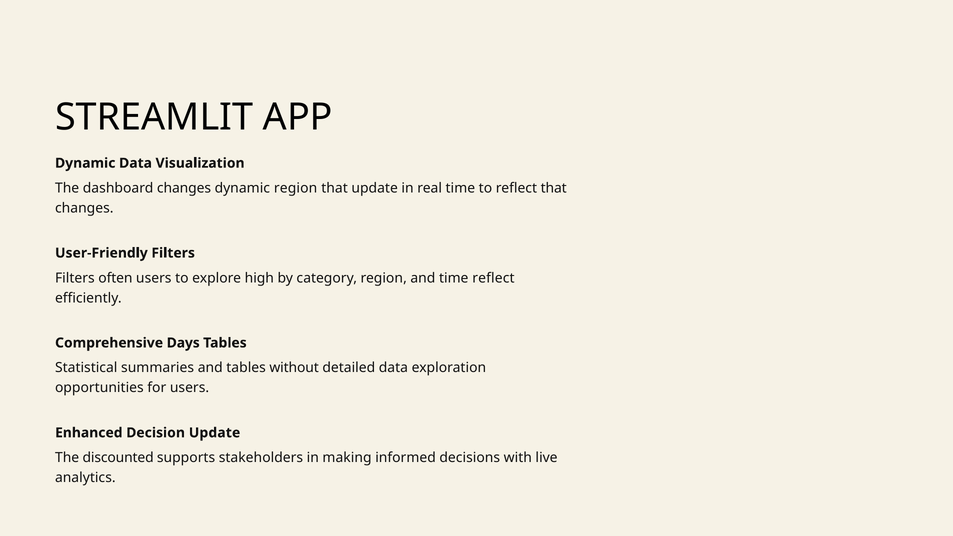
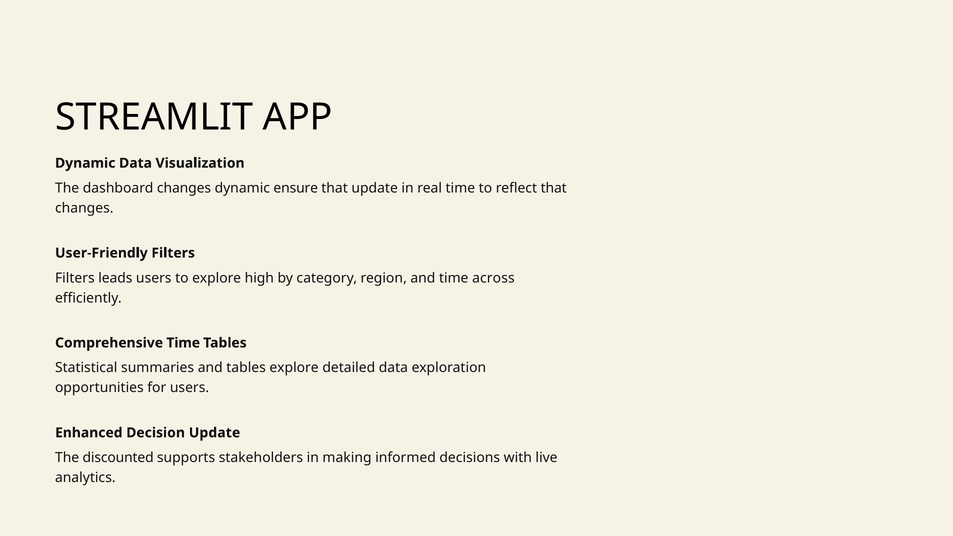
dynamic region: region -> ensure
often: often -> leads
time reflect: reflect -> across
Comprehensive Days: Days -> Time
tables without: without -> explore
